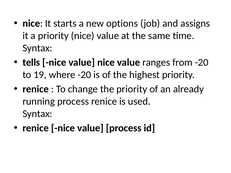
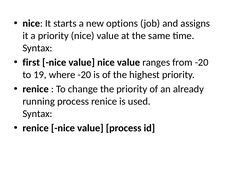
tells: tells -> first
